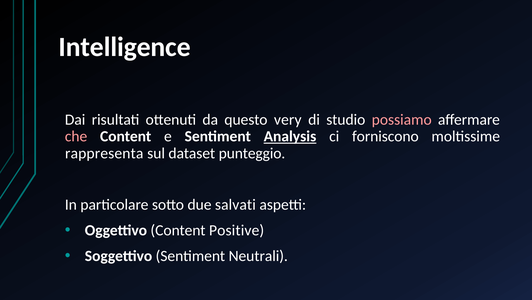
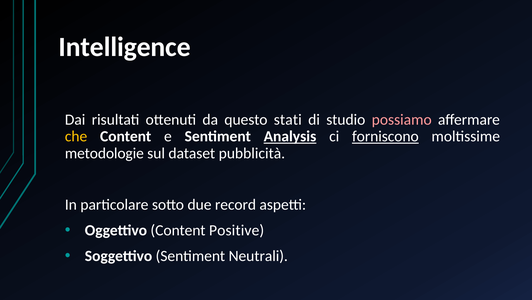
very: very -> stati
che colour: pink -> yellow
forniscono underline: none -> present
rappresenta: rappresenta -> metodologie
punteggio: punteggio -> pubblicità
salvati: salvati -> record
